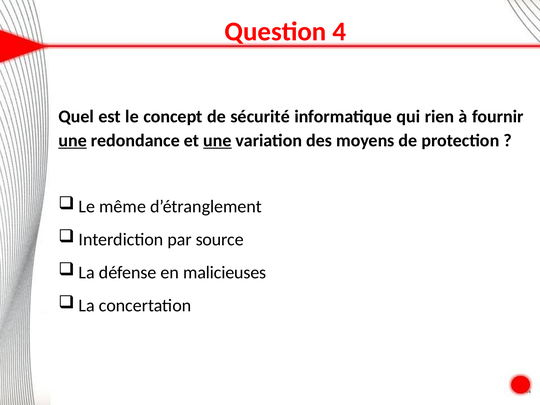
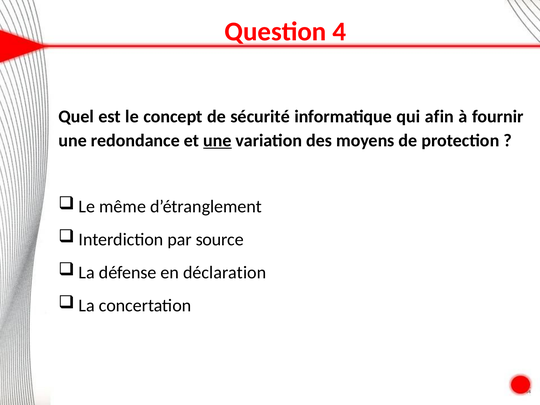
rien: rien -> afin
une at (73, 141) underline: present -> none
malicieuses: malicieuses -> déclaration
